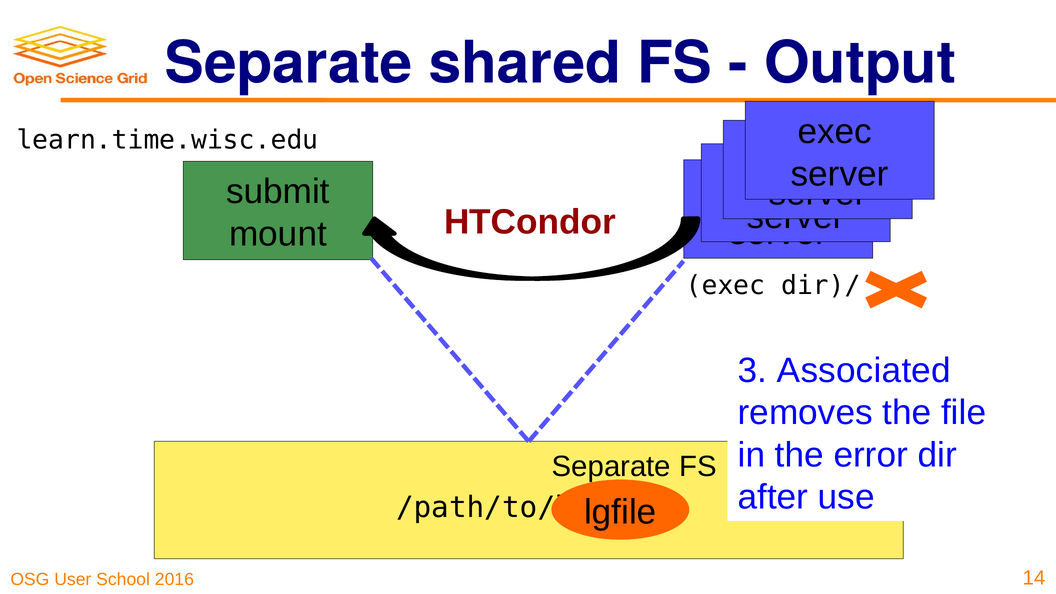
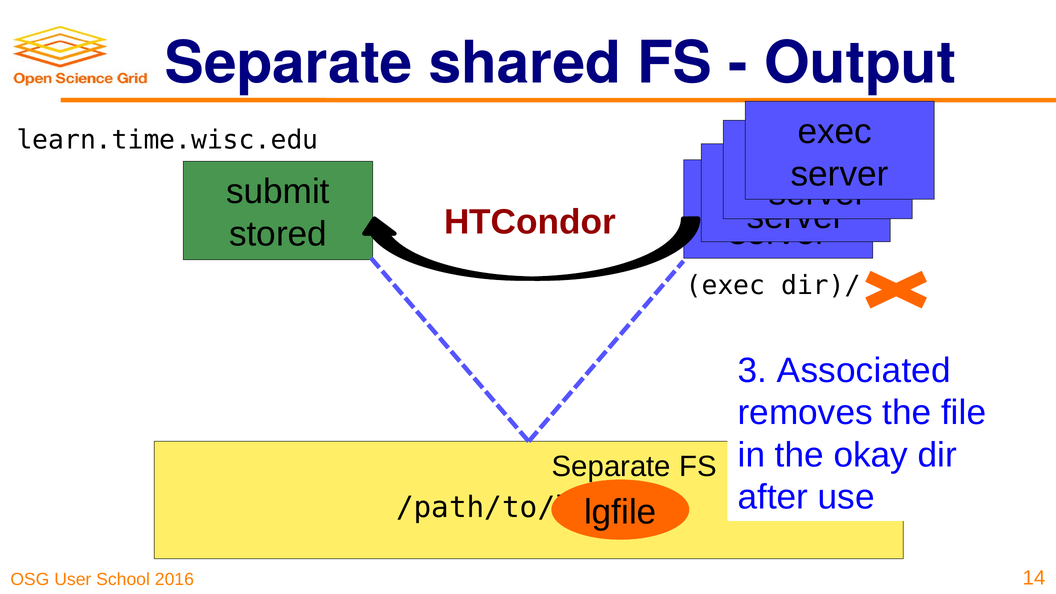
mount: mount -> stored
error: error -> okay
